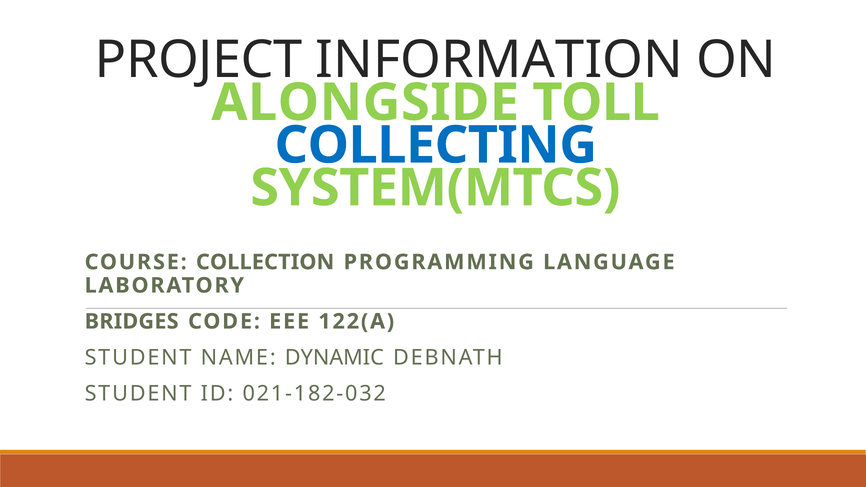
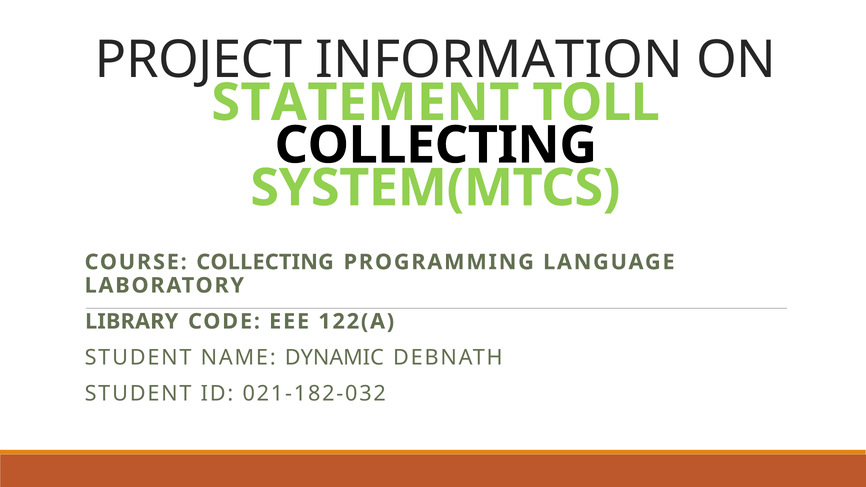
ALONGSIDE: ALONGSIDE -> STATEMENT
COLLECTING at (436, 145) colour: blue -> black
COURSE COLLECTION: COLLECTION -> COLLECTING
BRIDGES: BRIDGES -> LIBRARY
